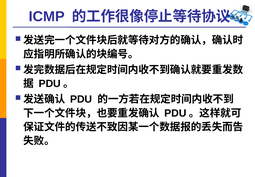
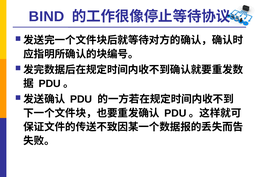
ICMP: ICMP -> BIND
